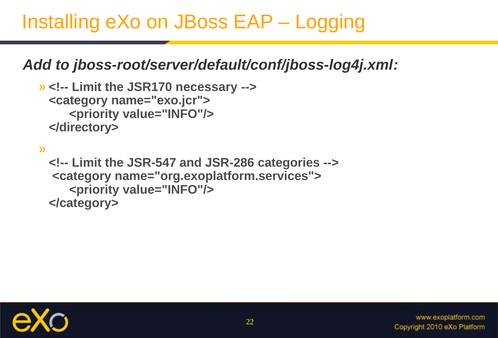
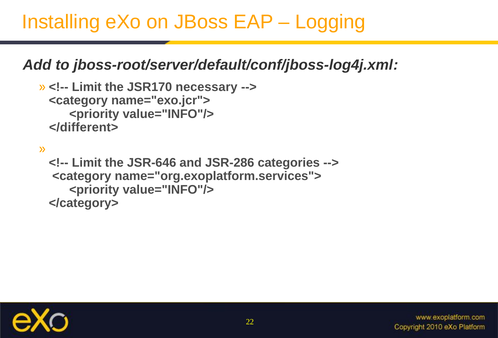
</directory>: </directory> -> </different>
JSR-547: JSR-547 -> JSR-646
